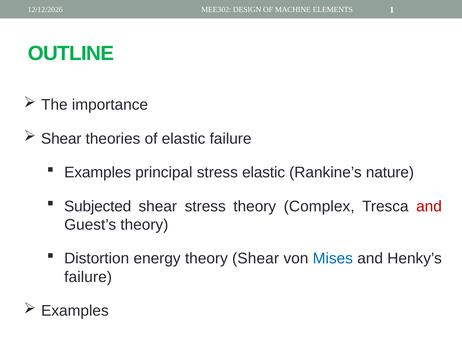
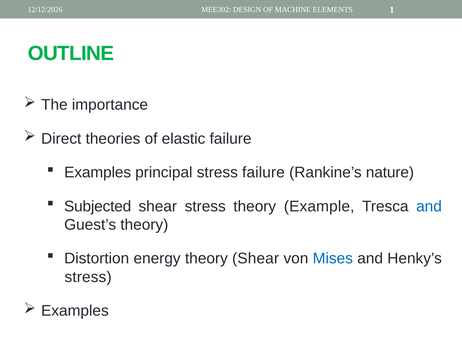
Shear at (61, 139): Shear -> Direct
stress elastic: elastic -> failure
Complex: Complex -> Example
and at (429, 207) colour: red -> blue
failure at (88, 277): failure -> stress
